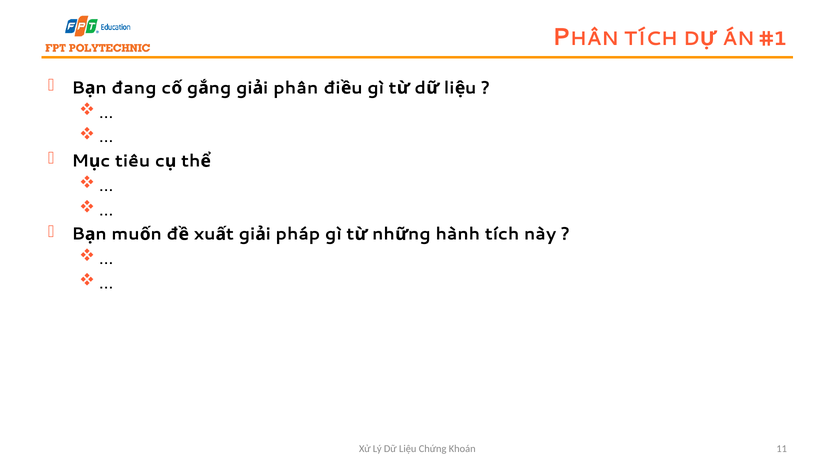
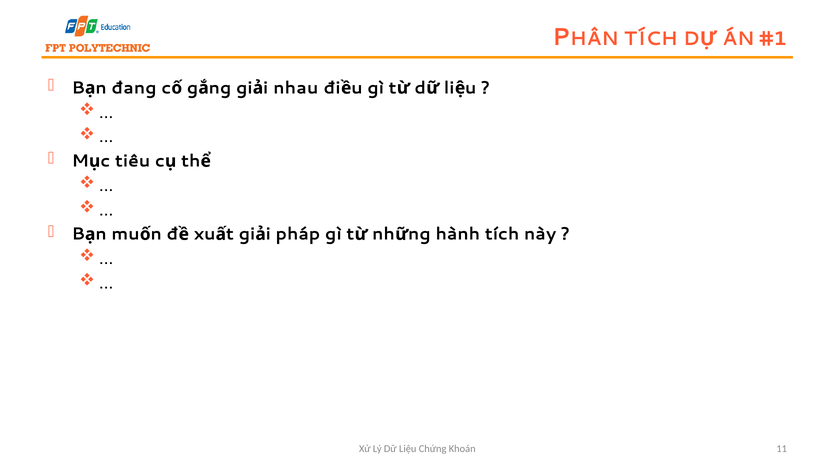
phân: phân -> nhau
